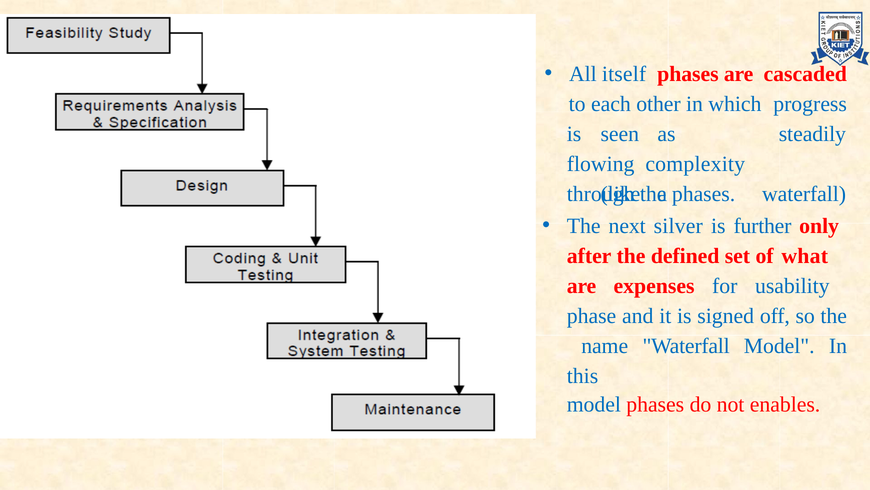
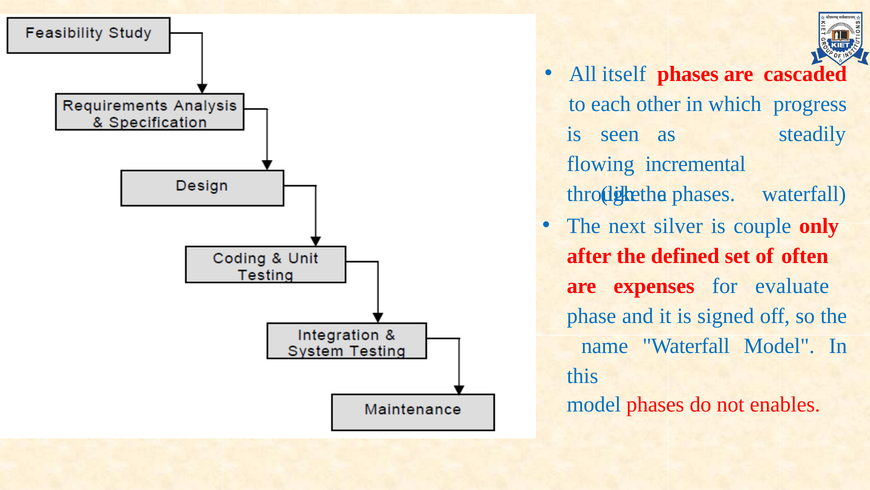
complexity: complexity -> incremental
further: further -> couple
what: what -> often
usability: usability -> evaluate
